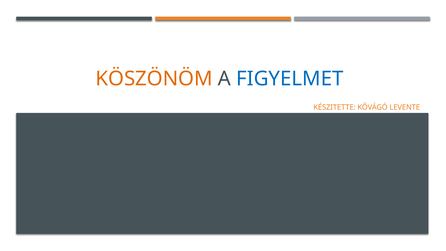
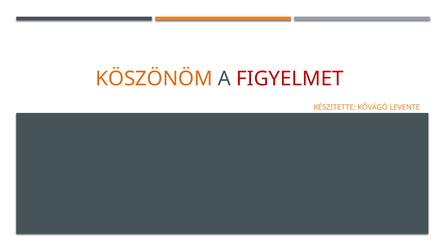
FIGYELMET colour: blue -> red
